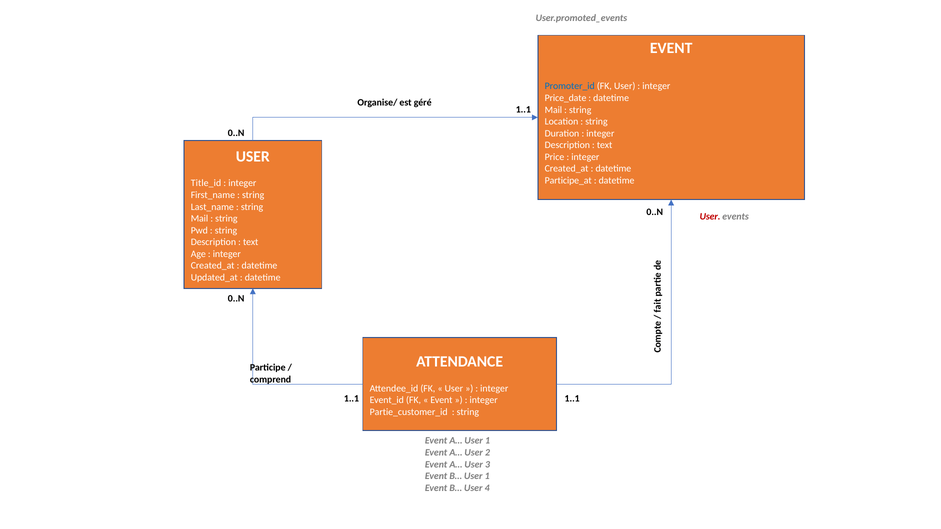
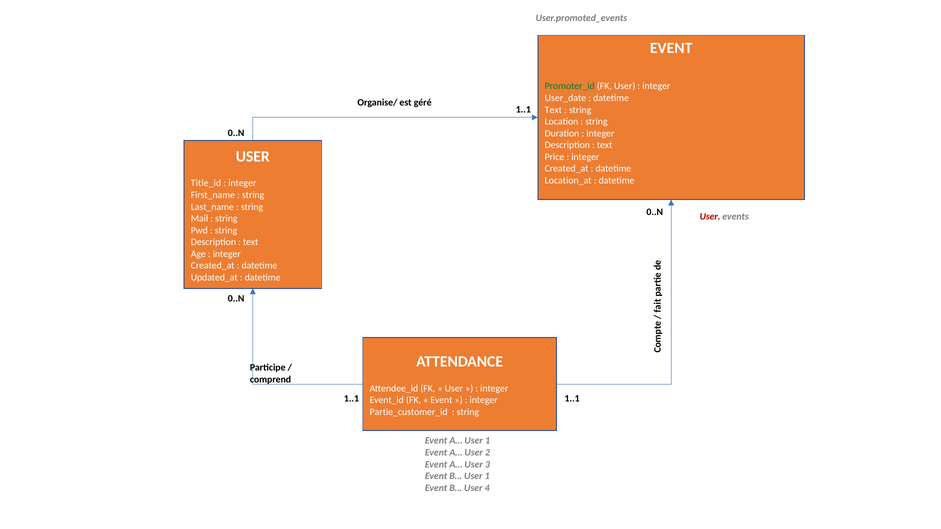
Promoter_id colour: blue -> green
Price_date: Price_date -> User_date
Mail at (553, 110): Mail -> Text
Participe_at: Participe_at -> Location_at
